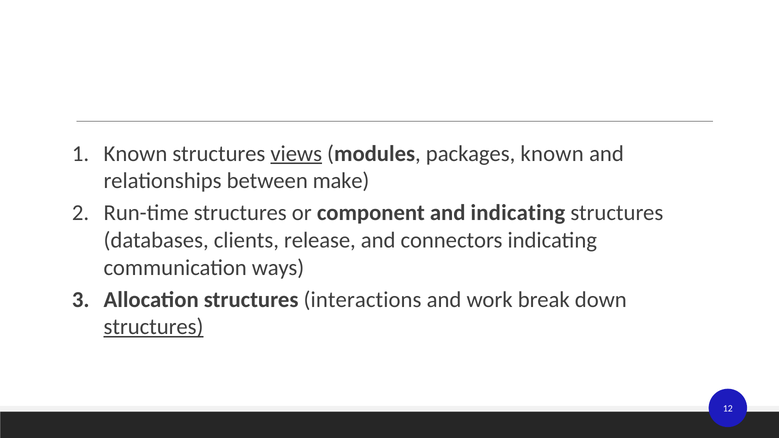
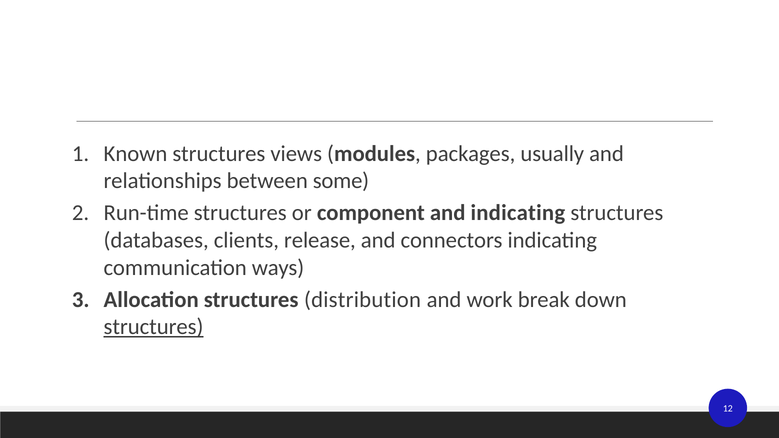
views underline: present -> none
packages known: known -> usually
make: make -> some
interactions: interactions -> distribution
